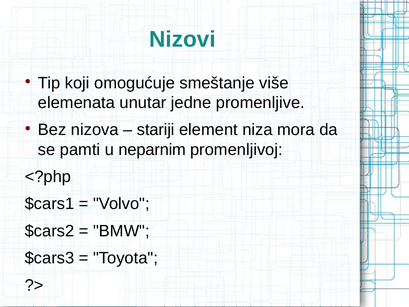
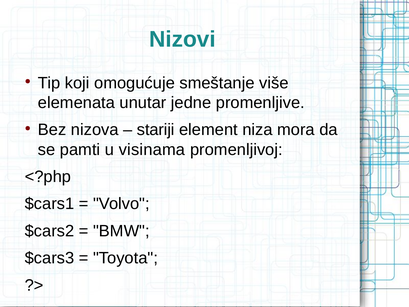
neparnim: neparnim -> visinama
